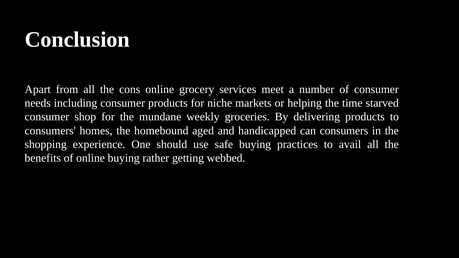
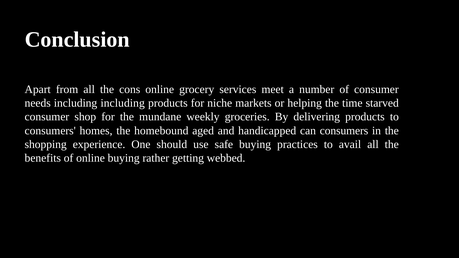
including consumer: consumer -> including
